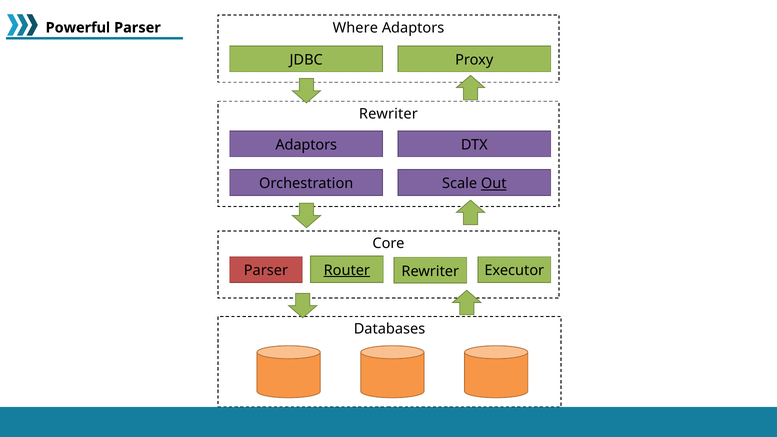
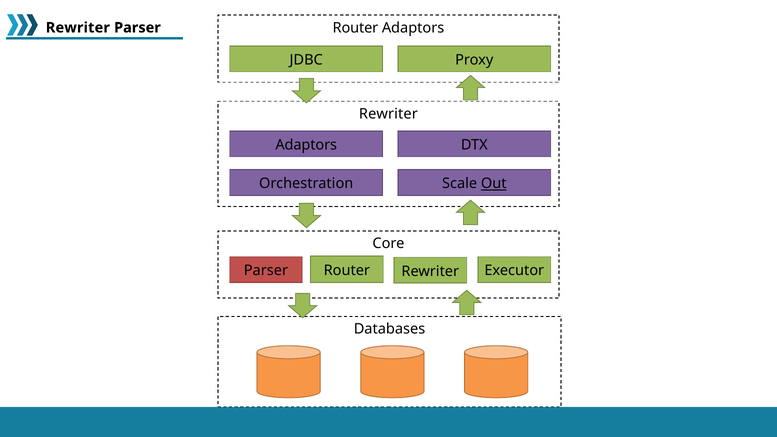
Where at (355, 28): Where -> Router
Powerful at (78, 28): Powerful -> Rewriter
Router at (347, 270) underline: present -> none
